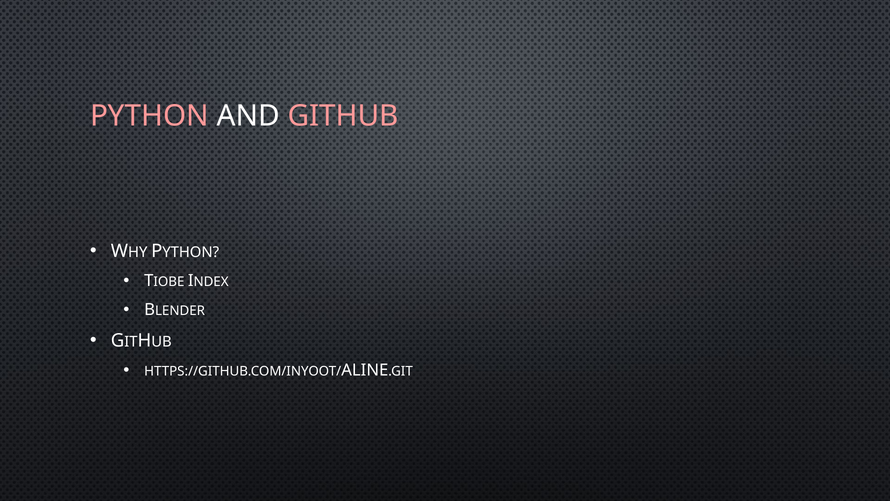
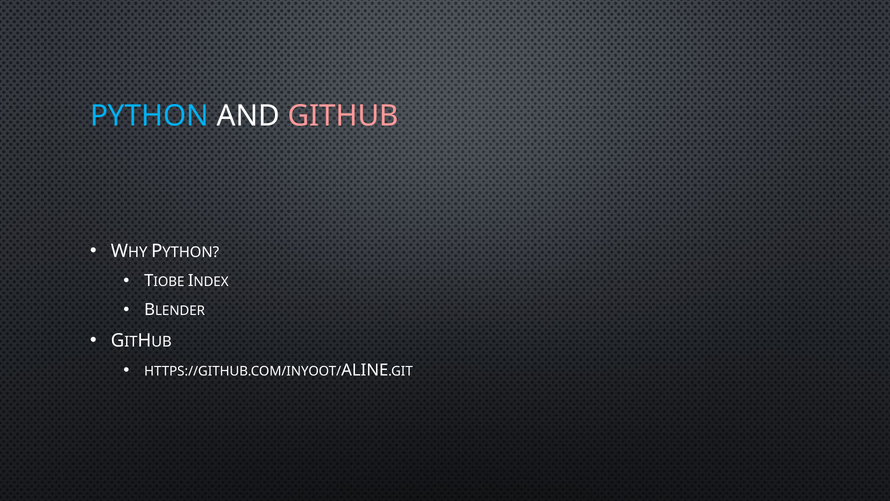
PYTHON colour: pink -> light blue
